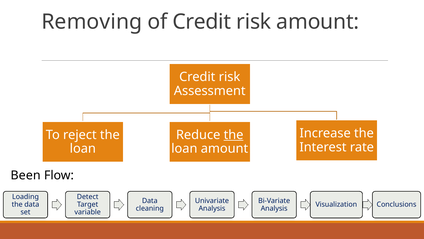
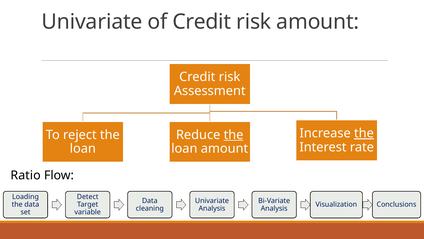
Removing at (92, 22): Removing -> Univariate
the at (364, 133) underline: none -> present
Been: Been -> Ratio
